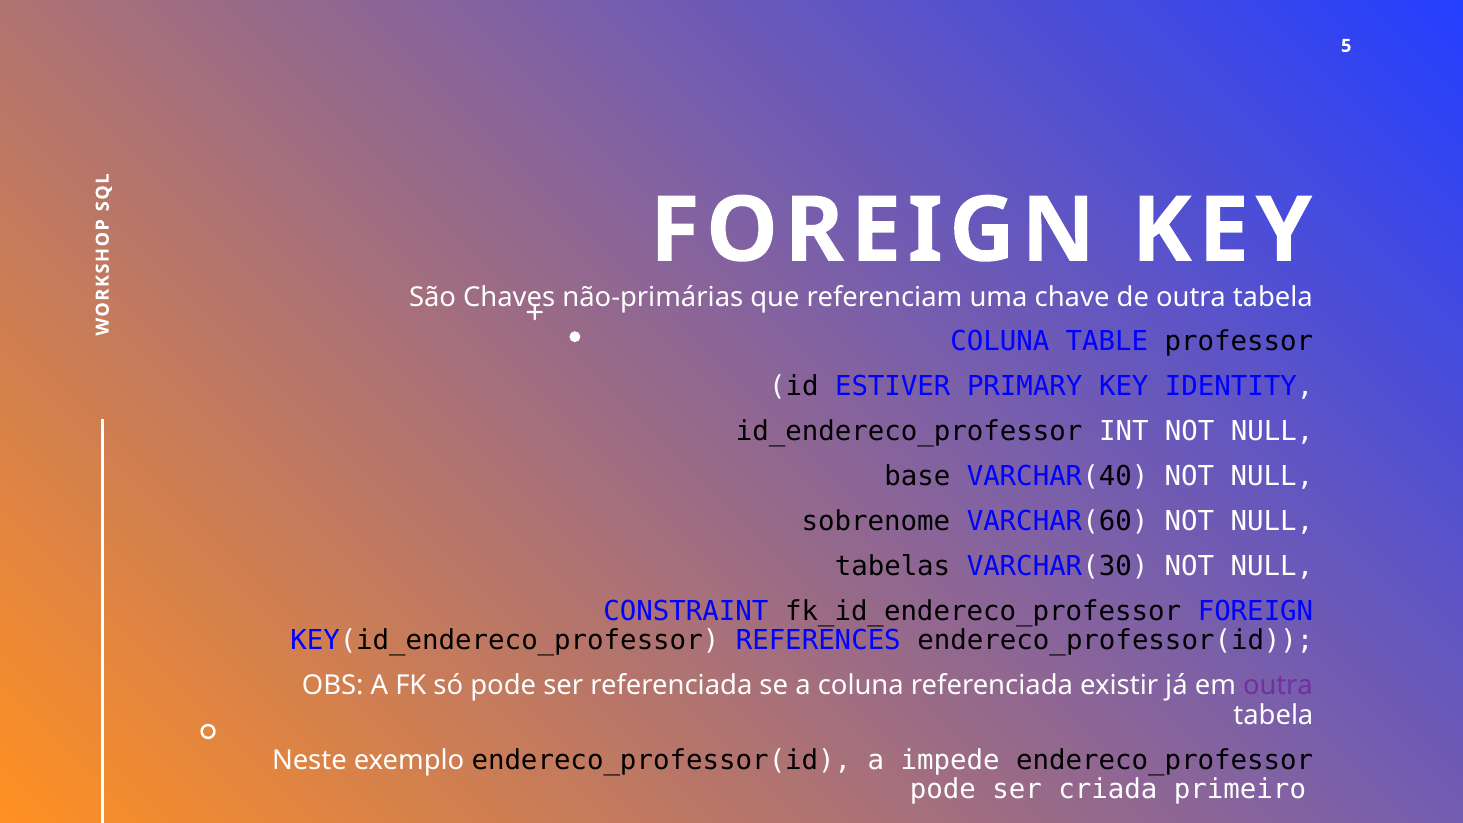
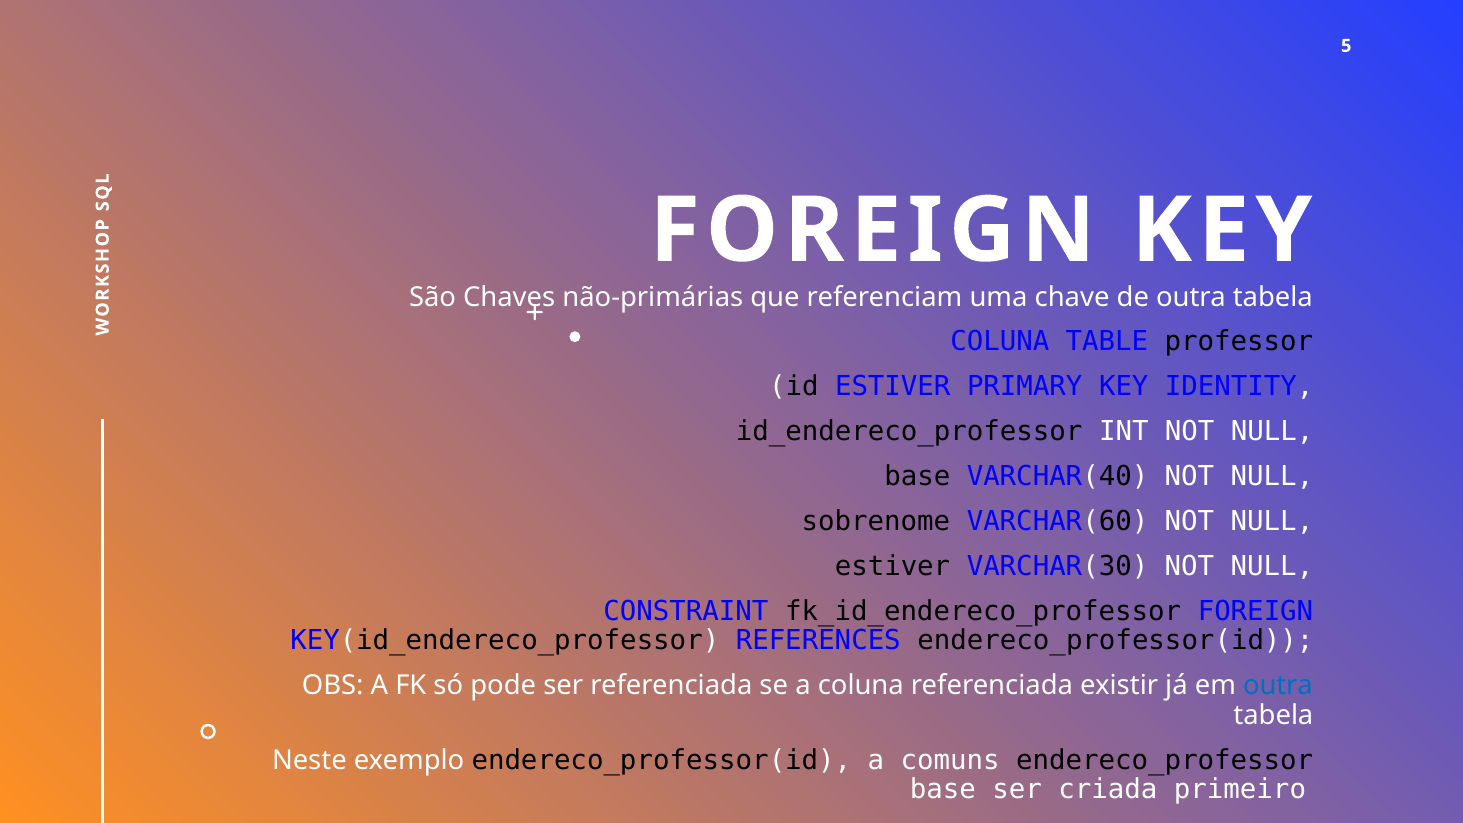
tabelas at (893, 566): tabelas -> estiver
outra at (1278, 686) colour: purple -> blue
impede: impede -> comuns
pode at (943, 790): pode -> base
